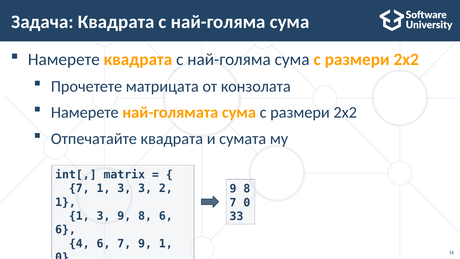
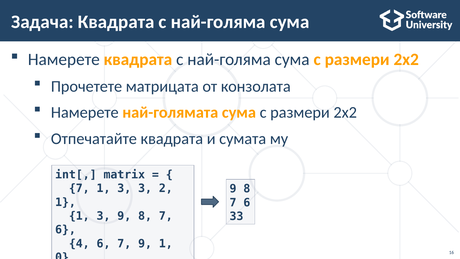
0 at (247, 202): 0 -> 6
3 9 8 6: 6 -> 7
